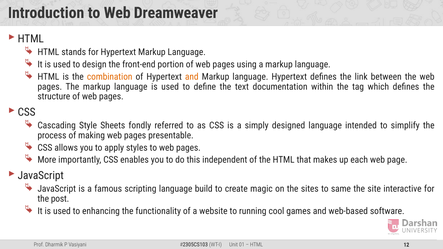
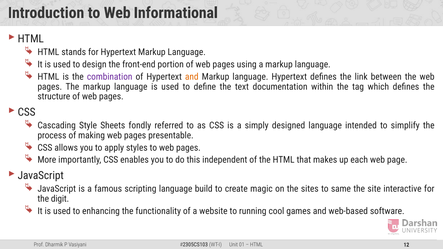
Dreamweaver: Dreamweaver -> Informational
combination colour: orange -> purple
post: post -> digit
